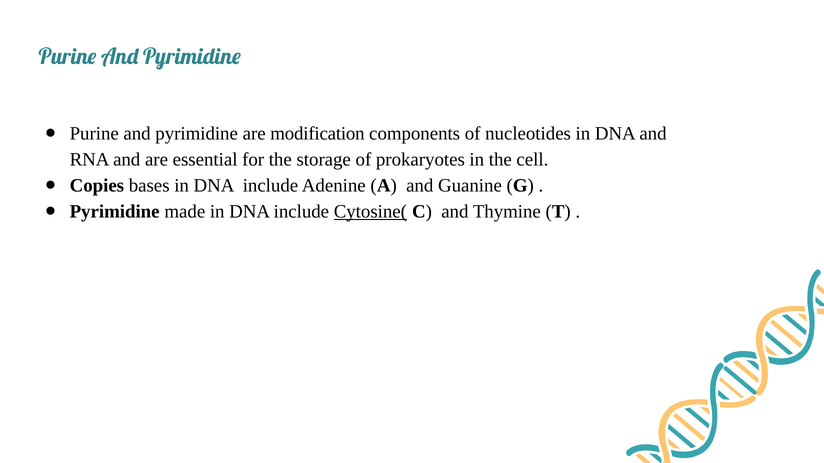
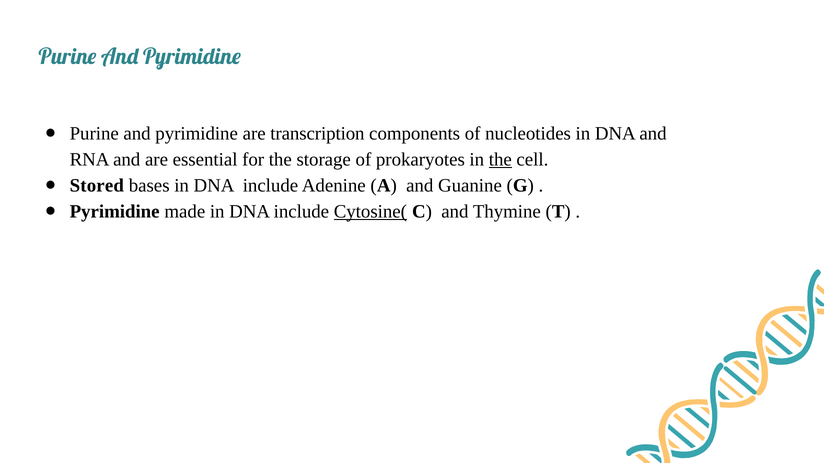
modification: modification -> transcription
the at (500, 160) underline: none -> present
Copies: Copies -> Stored
